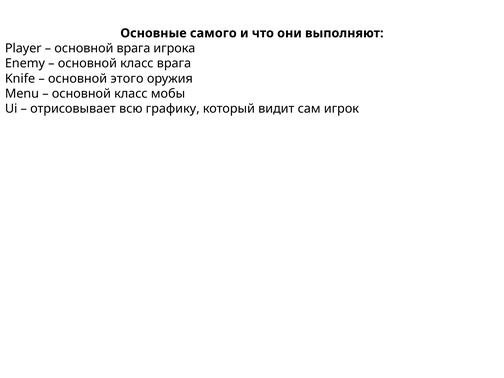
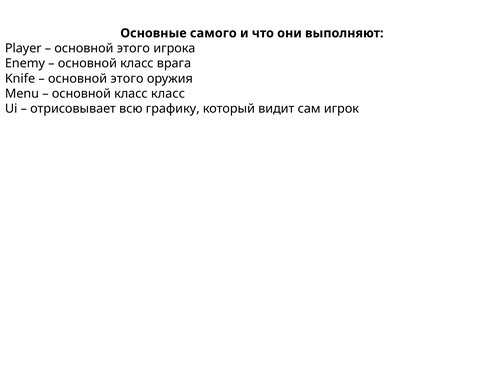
врага at (133, 48): врага -> этого
класс мобы: мобы -> класс
